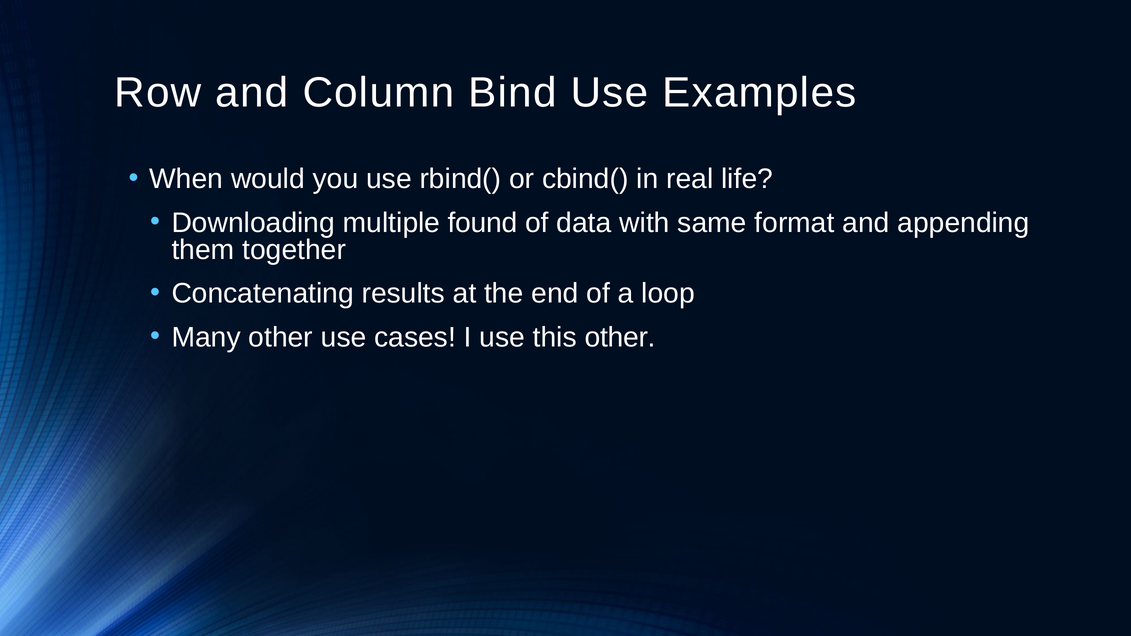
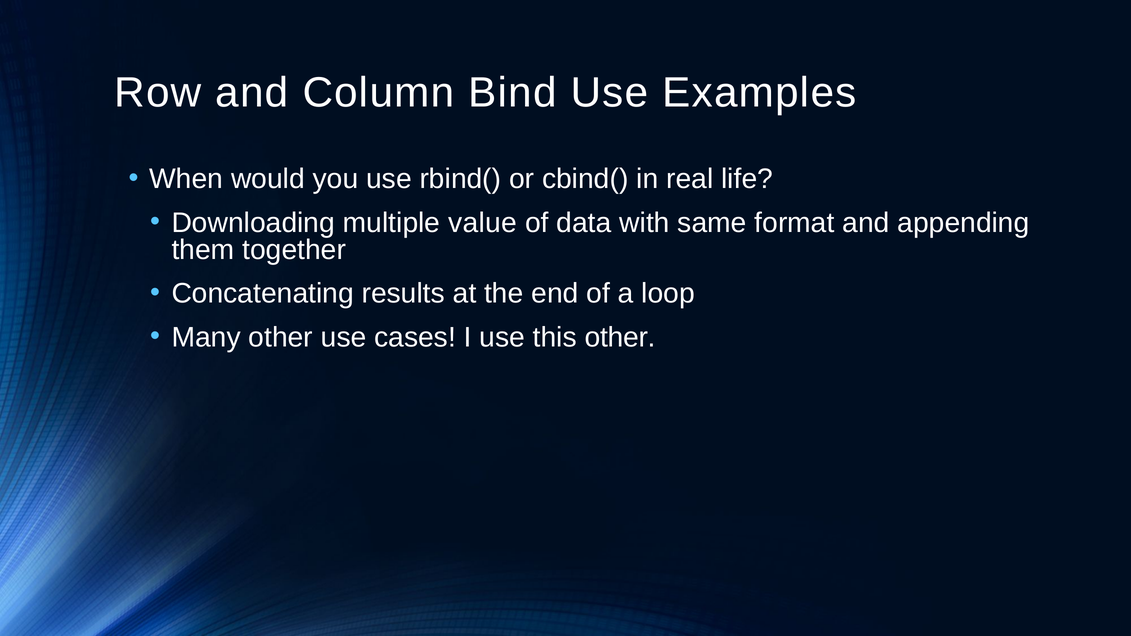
found: found -> value
